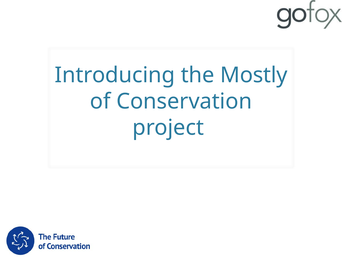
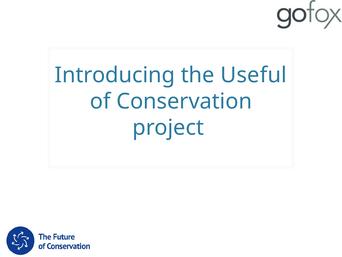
Mostly: Mostly -> Useful
